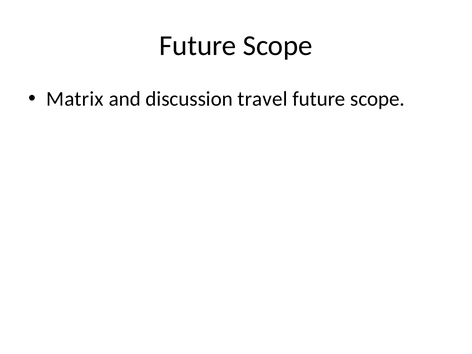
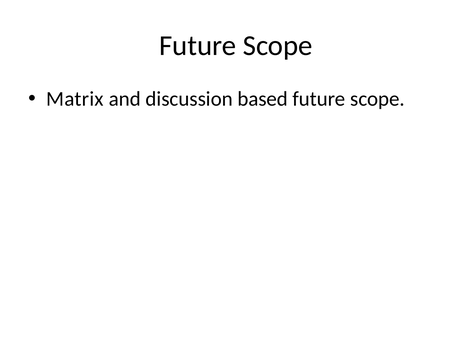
travel: travel -> based
